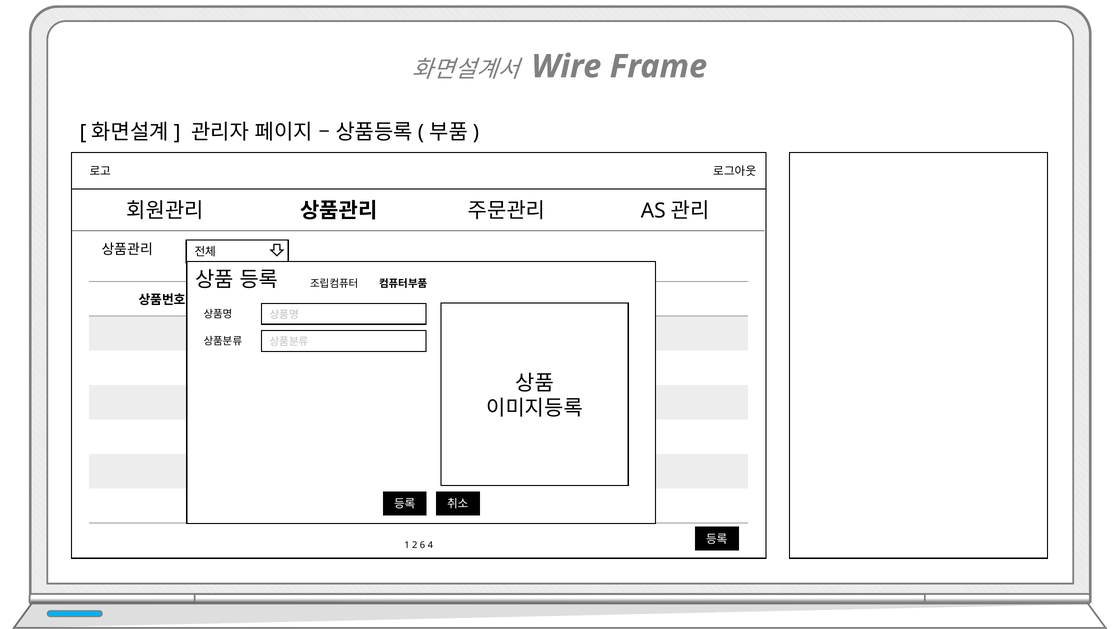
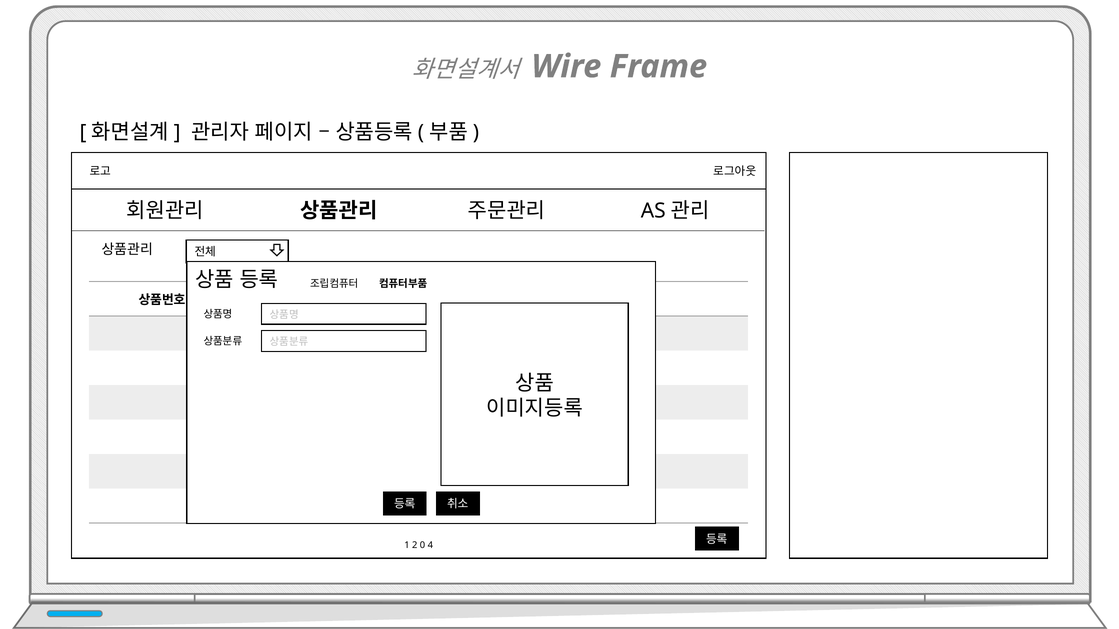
6: 6 -> 0
